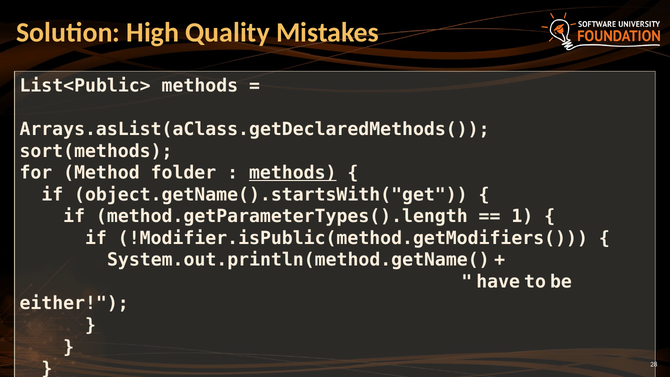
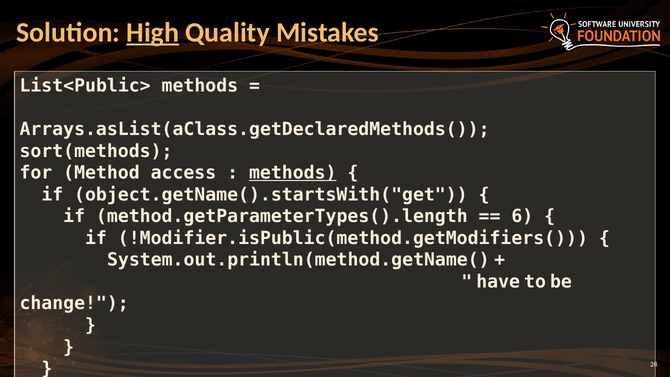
High underline: none -> present
folder: folder -> access
1: 1 -> 6
either: either -> change
